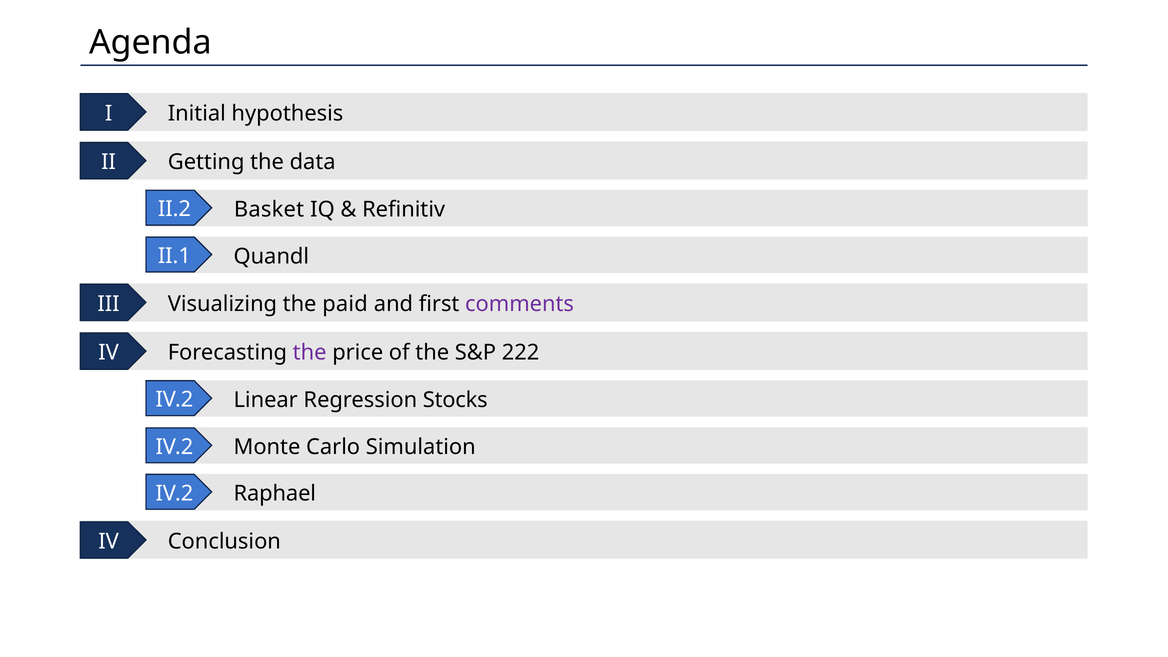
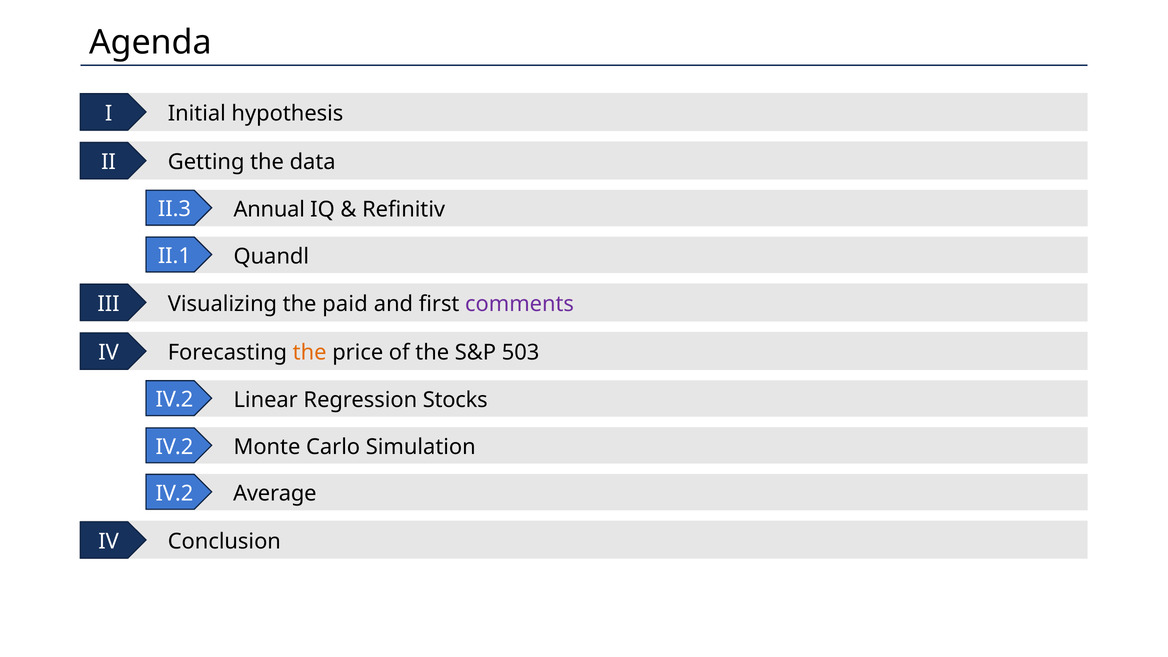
II.2: II.2 -> II.3
Basket: Basket -> Annual
the at (310, 352) colour: purple -> orange
222: 222 -> 503
Raphael: Raphael -> Average
